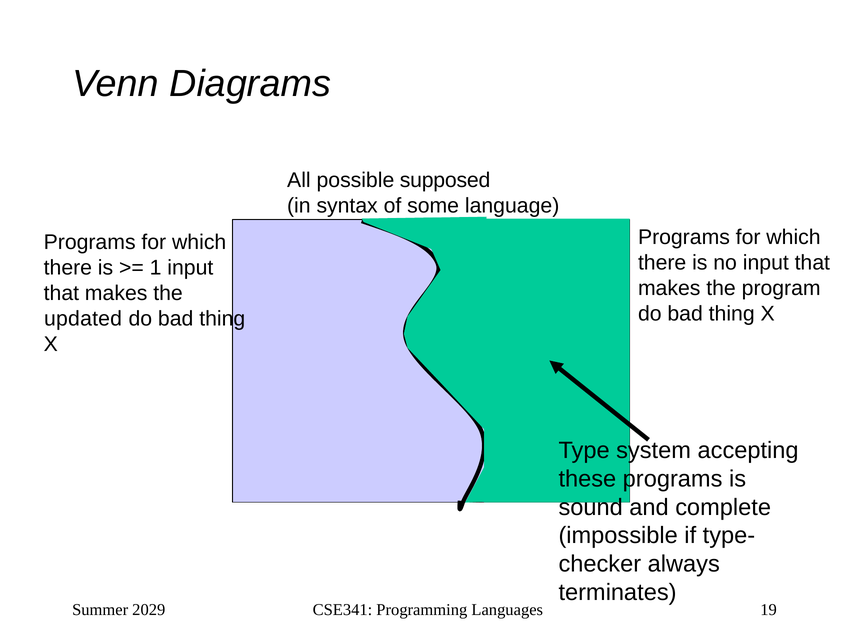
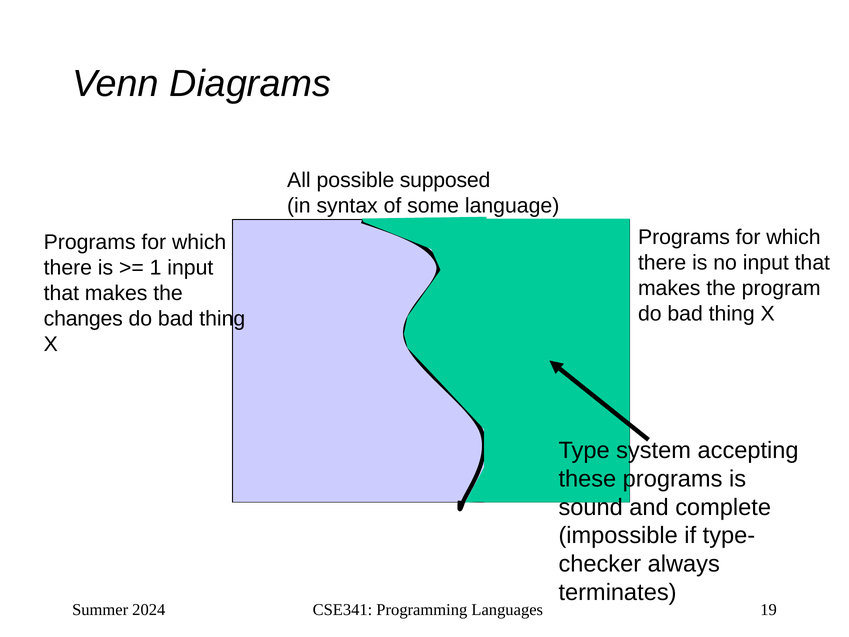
updated: updated -> changes
2029: 2029 -> 2024
